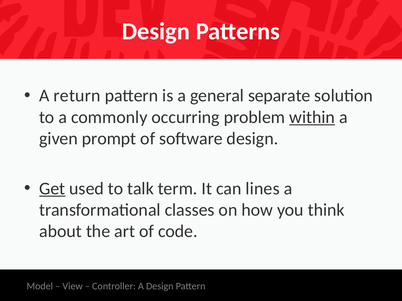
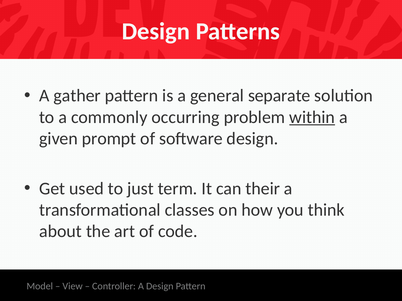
return: return -> gather
Get underline: present -> none
talk: talk -> just
lines: lines -> their
